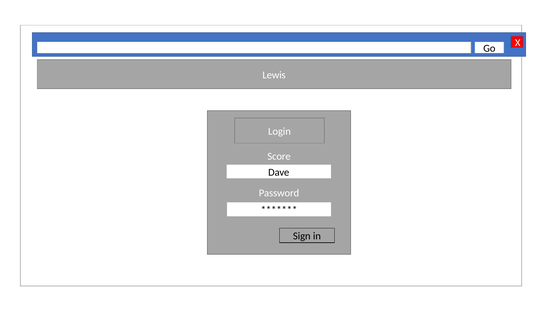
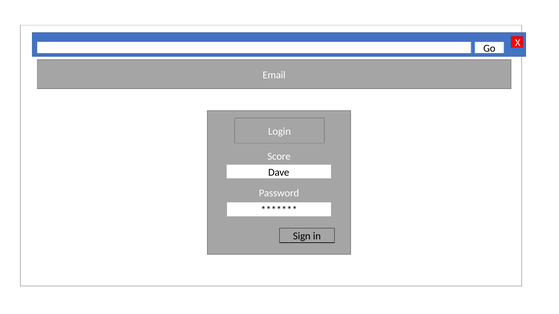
Lewis: Lewis -> Email
